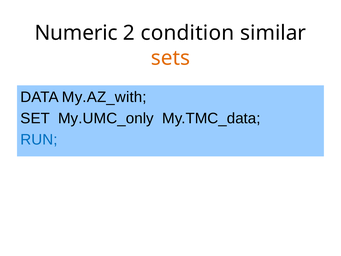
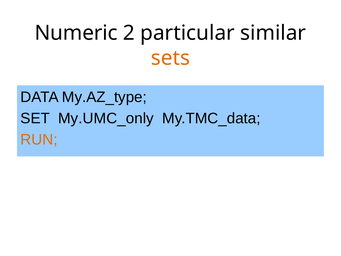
condition: condition -> particular
My.AZ_with: My.AZ_with -> My.AZ_type
RUN colour: blue -> orange
